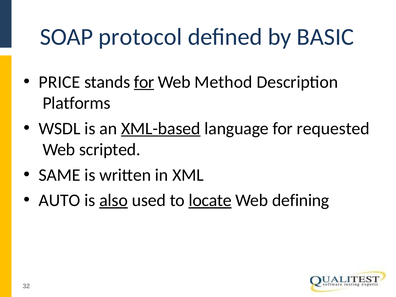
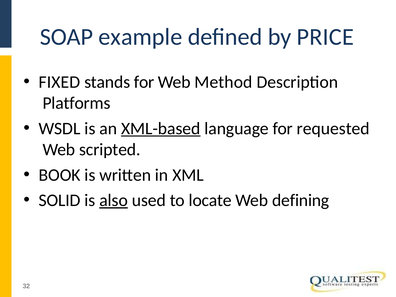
protocol: protocol -> example
BASIC: BASIC -> PRICE
PRICE: PRICE -> FIXED
for at (144, 82) underline: present -> none
SAME: SAME -> BOOK
AUTO: AUTO -> SOLID
locate underline: present -> none
